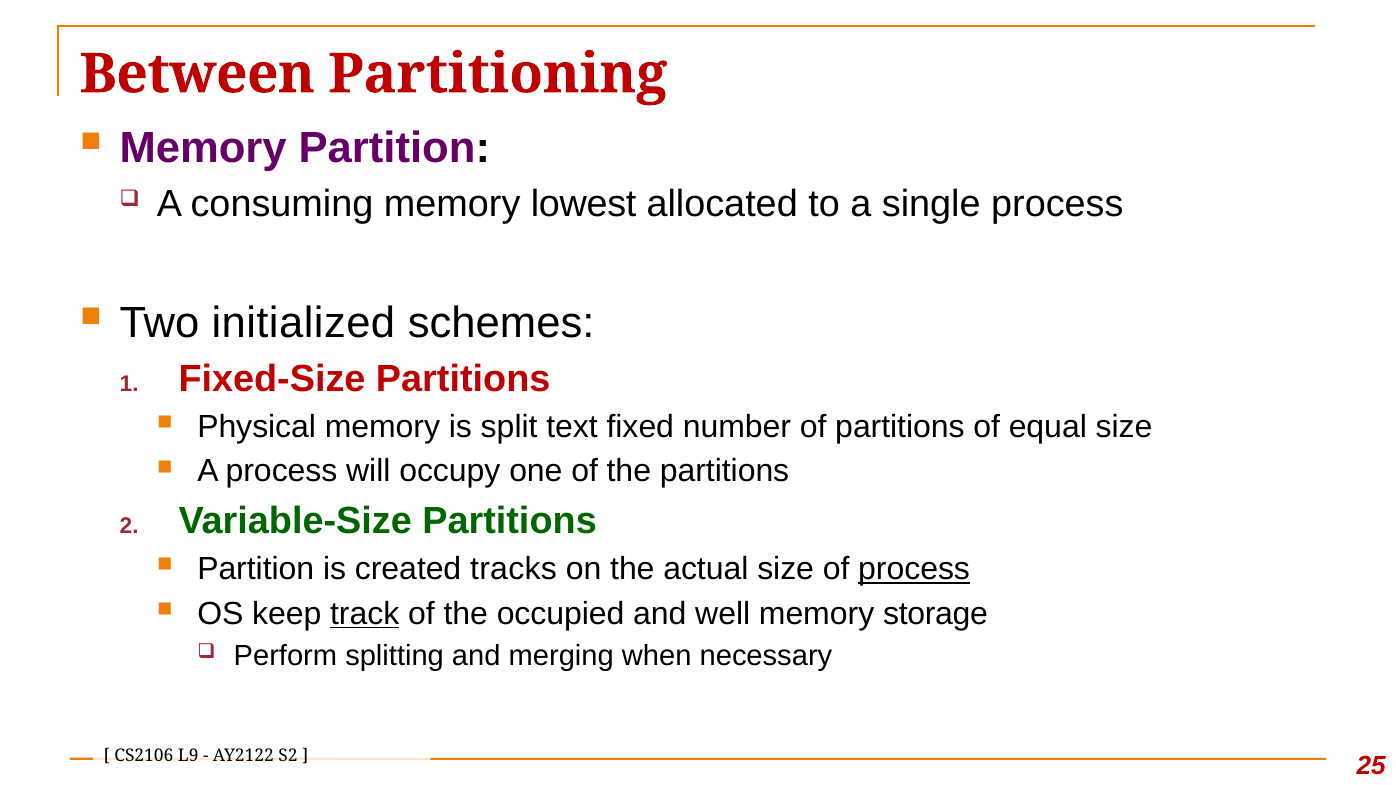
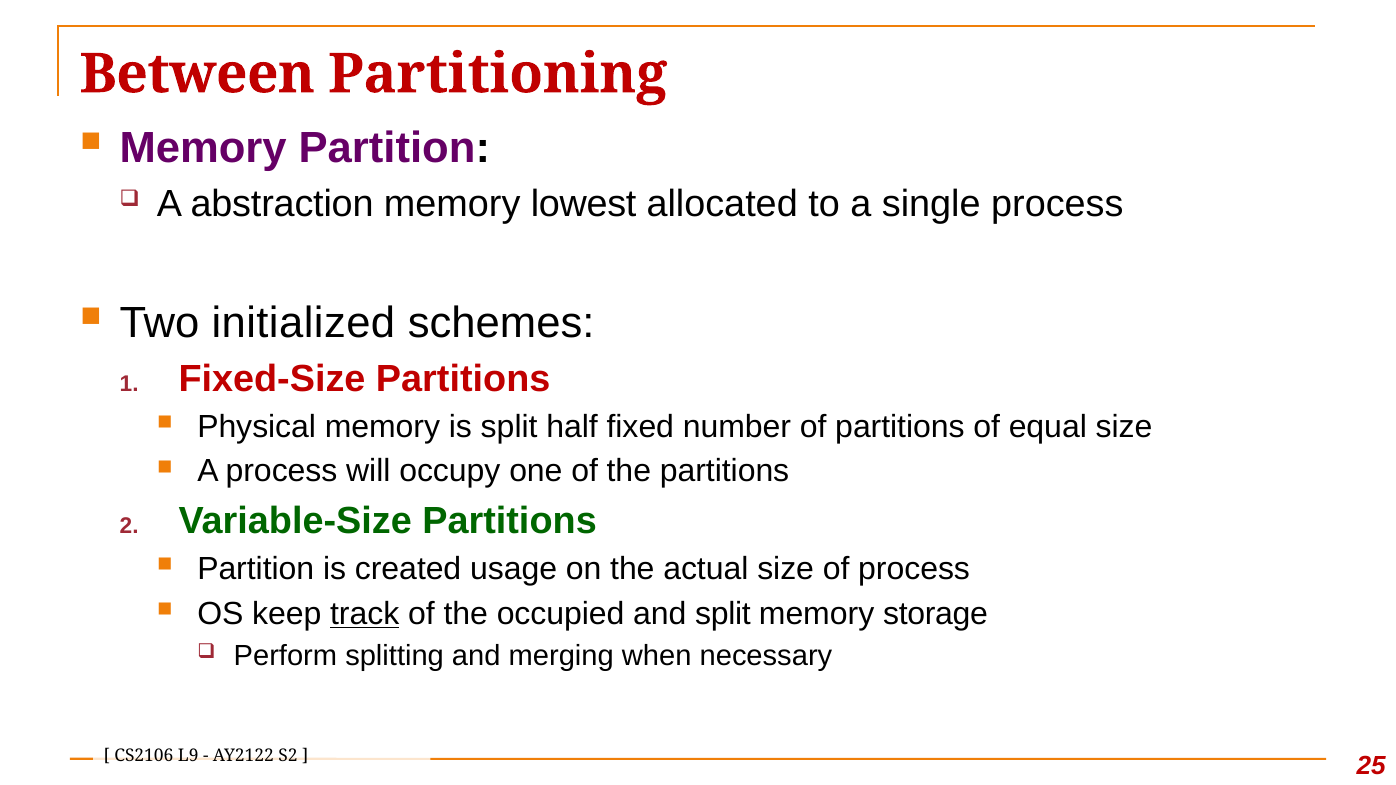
consuming: consuming -> abstraction
text: text -> half
tracks: tracks -> usage
process at (914, 569) underline: present -> none
and well: well -> split
